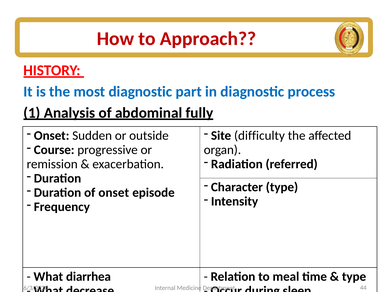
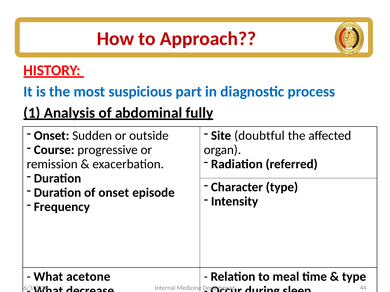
most diagnostic: diagnostic -> suspicious
difficulty: difficulty -> doubtful
What diarrhea: diarrhea -> acetone
